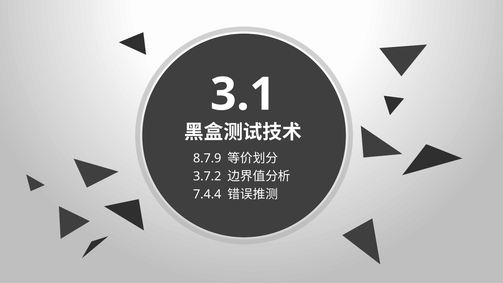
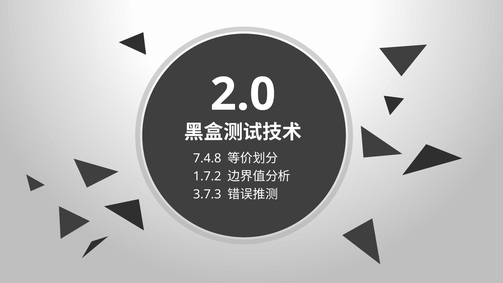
3.1: 3.1 -> 2.0
8.7.9: 8.7.9 -> 7.4.8
3.7.2: 3.7.2 -> 1.7.2
7.4.4: 7.4.4 -> 3.7.3
